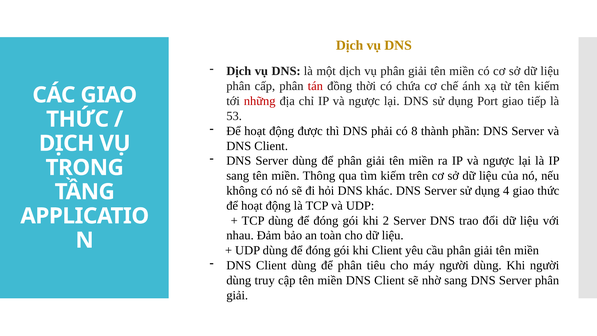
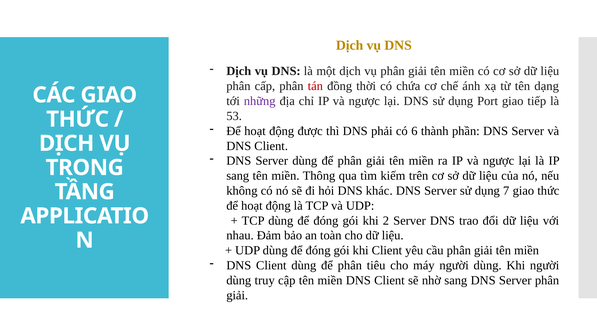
tên kiếm: kiếm -> dạng
những colour: red -> purple
8: 8 -> 6
4: 4 -> 7
